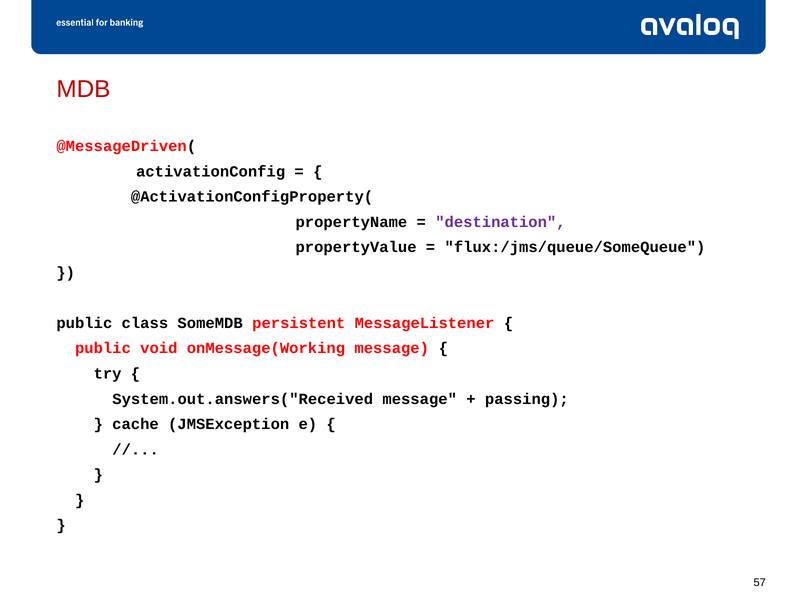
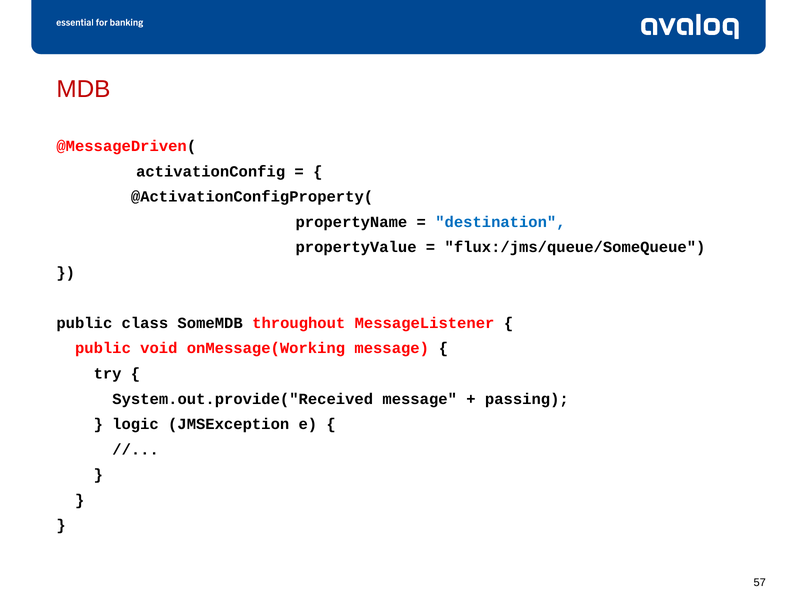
destination colour: purple -> blue
persistent: persistent -> throughout
System.out.answers("Received: System.out.answers("Received -> System.out.provide("Received
cache: cache -> logic
